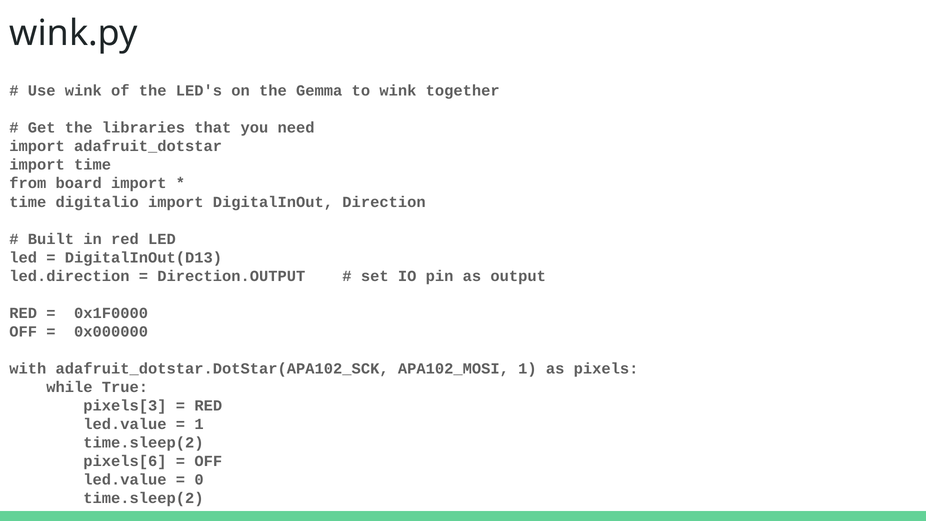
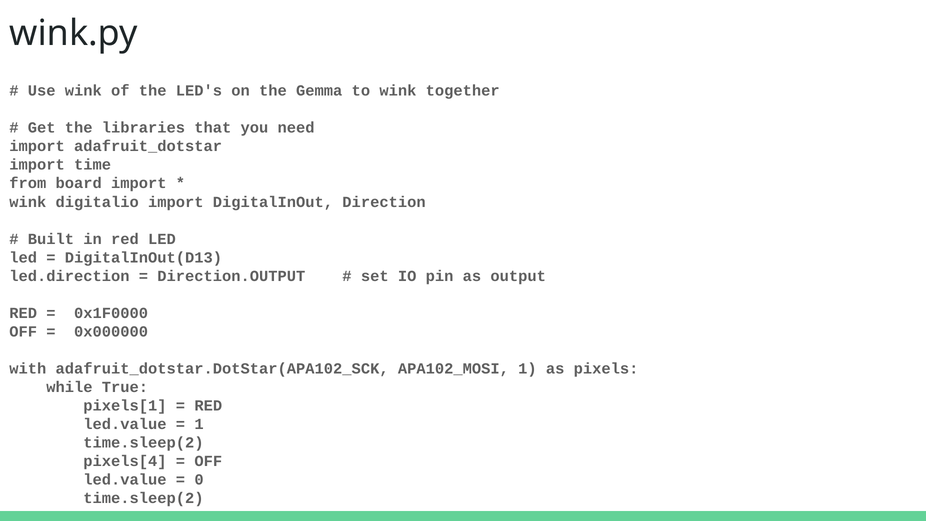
time at (28, 202): time -> wink
pixels[3: pixels[3 -> pixels[1
pixels[6: pixels[6 -> pixels[4
